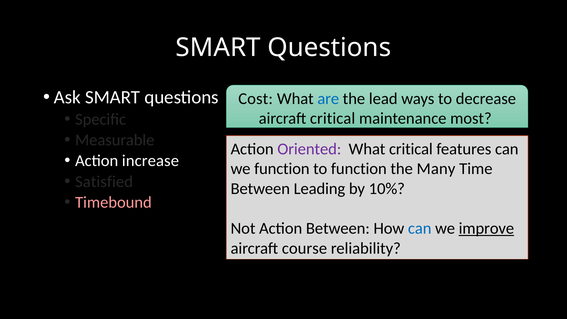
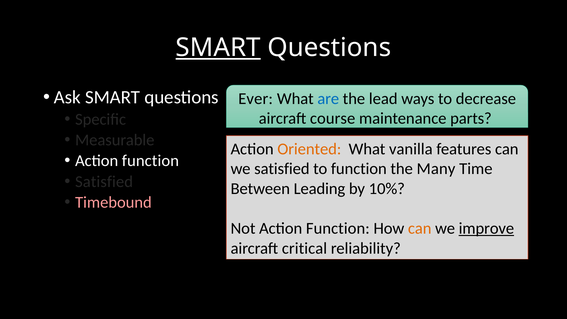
SMART at (218, 48) underline: none -> present
Cost: Cost -> Ever
aircraft critical: critical -> course
most: most -> parts
Oriented colour: purple -> orange
What critical: critical -> vanilla
increase at (150, 161): increase -> function
we function: function -> satisfied
Not Action Between: Between -> Function
can at (420, 228) colour: blue -> orange
course: course -> critical
